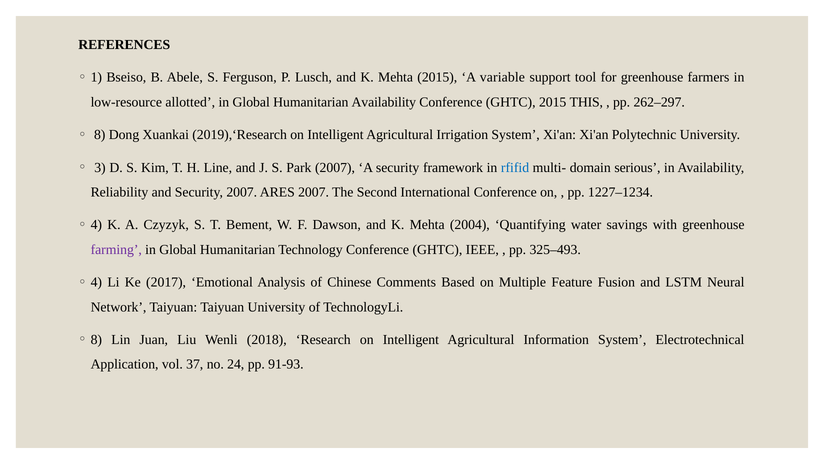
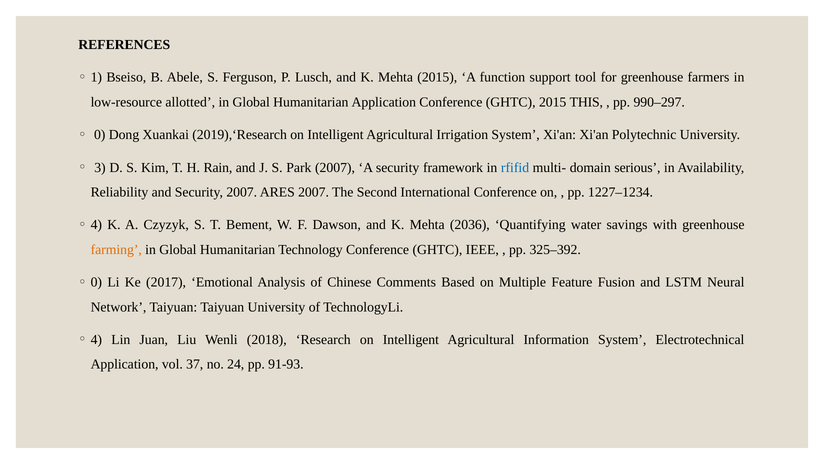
variable: variable -> function
Humanitarian Availability: Availability -> Application
262–297: 262–297 -> 990–297
8 at (100, 135): 8 -> 0
Line: Line -> Rain
2004: 2004 -> 2036
farming colour: purple -> orange
325–493: 325–493 -> 325–392
4 at (96, 282): 4 -> 0
8 at (96, 339): 8 -> 4
